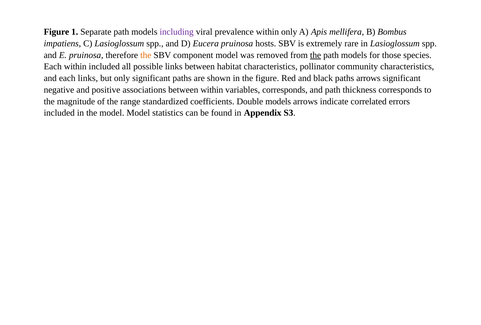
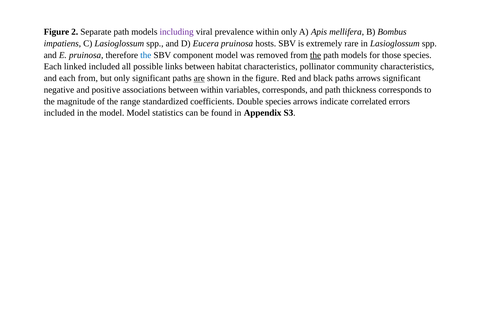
1: 1 -> 2
the at (146, 55) colour: orange -> blue
Each within: within -> linked
each links: links -> from
are underline: none -> present
Double models: models -> species
